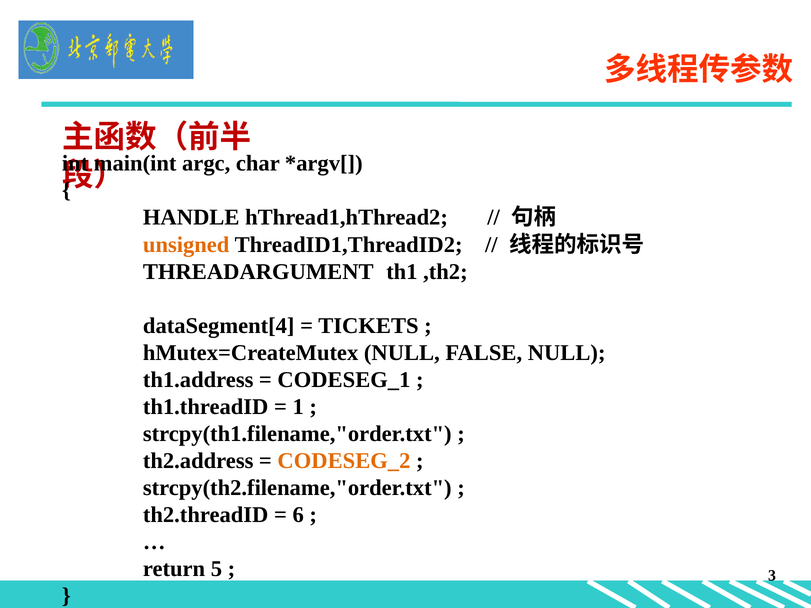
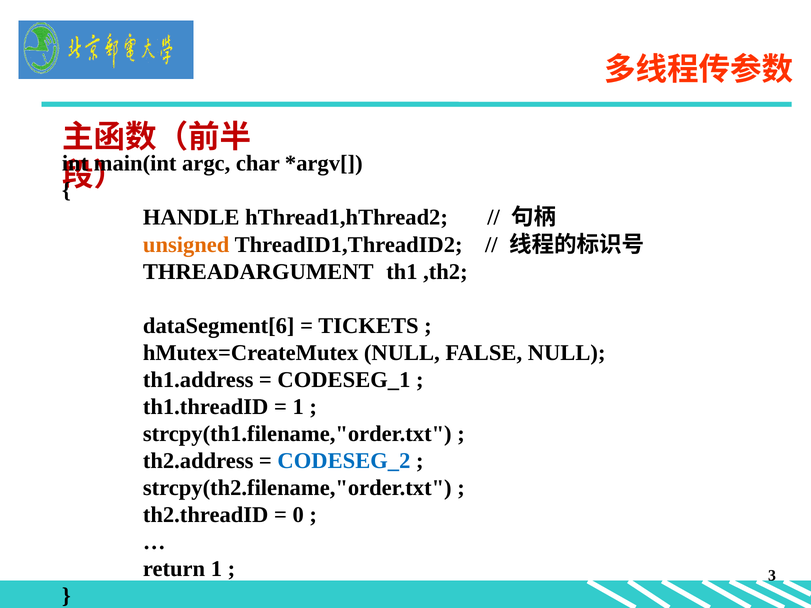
dataSegment[4: dataSegment[4 -> dataSegment[6
CODESEG_2 colour: orange -> blue
6: 6 -> 0
return 5: 5 -> 1
